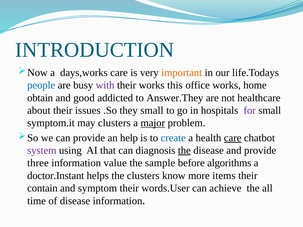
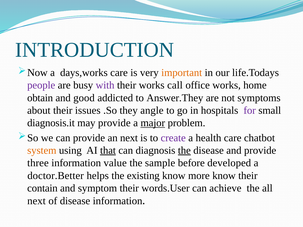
people colour: blue -> purple
this: this -> call
healthcare: healthcare -> symptoms
they small: small -> angle
symptom.it: symptom.it -> diagnosis.it
may clusters: clusters -> provide
an help: help -> next
create colour: blue -> purple
care at (233, 138) underline: present -> none
system colour: purple -> orange
that underline: none -> present
algorithms: algorithms -> developed
doctor.Instant: doctor.Instant -> doctor.Better
the clusters: clusters -> existing
more items: items -> know
time at (37, 201): time -> next
